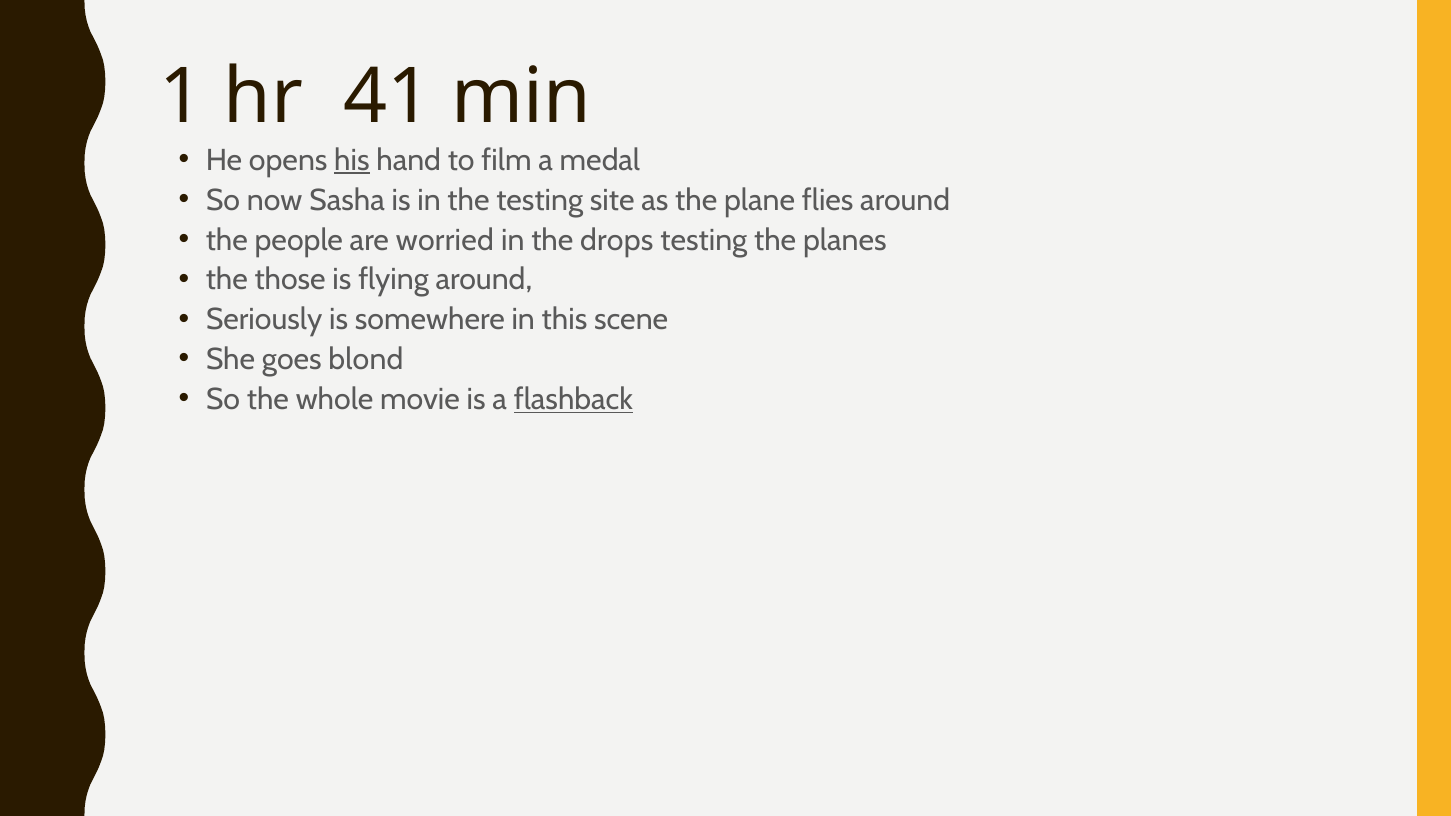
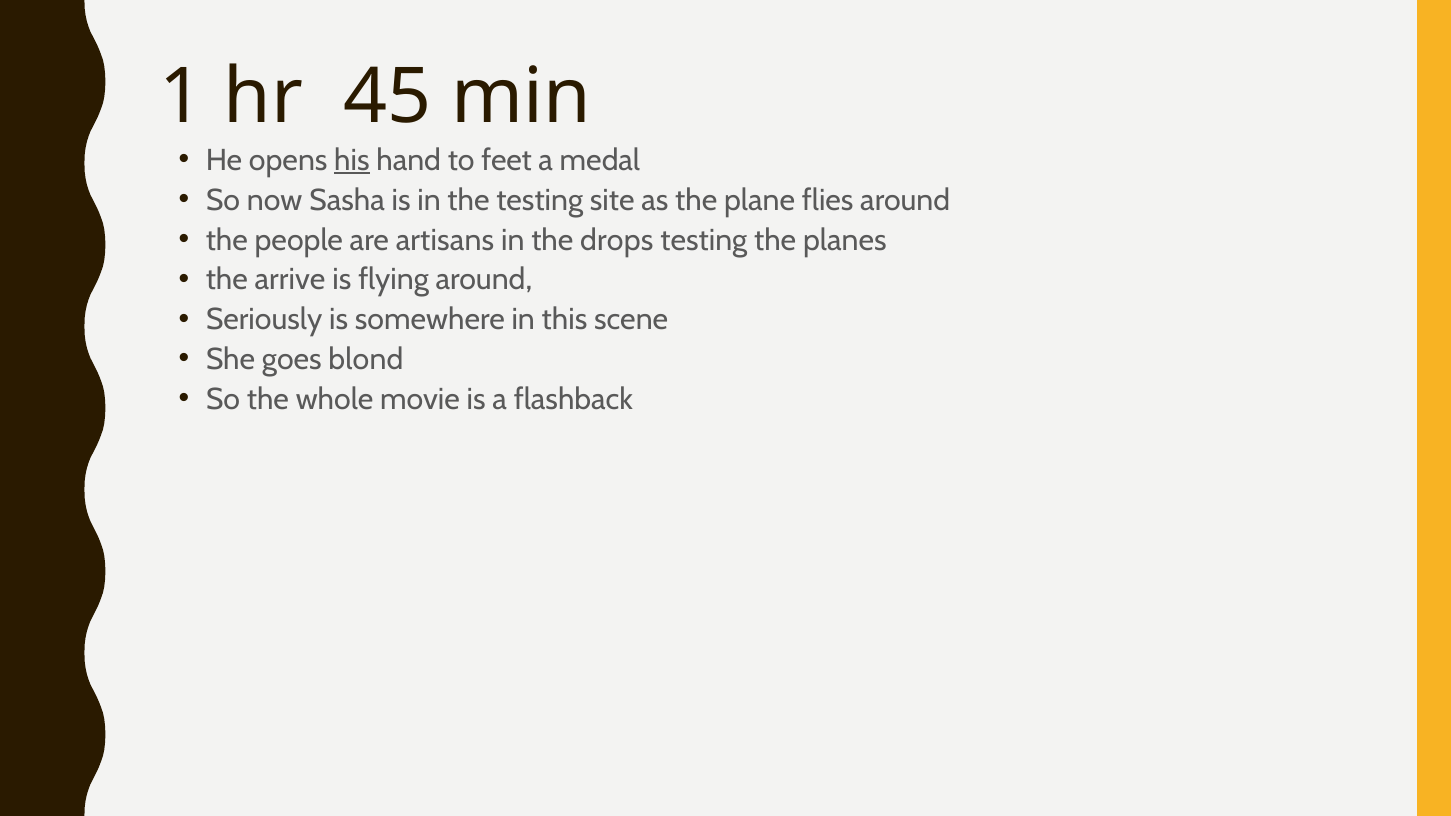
41: 41 -> 45
film: film -> feet
worried: worried -> artisans
those: those -> arrive
flashback underline: present -> none
